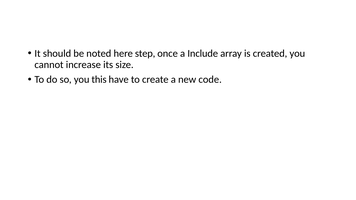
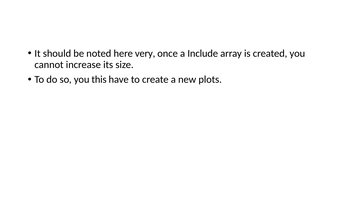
step: step -> very
code: code -> plots
